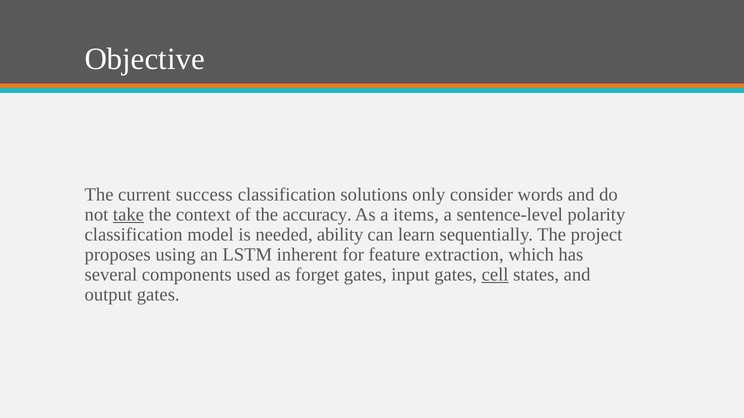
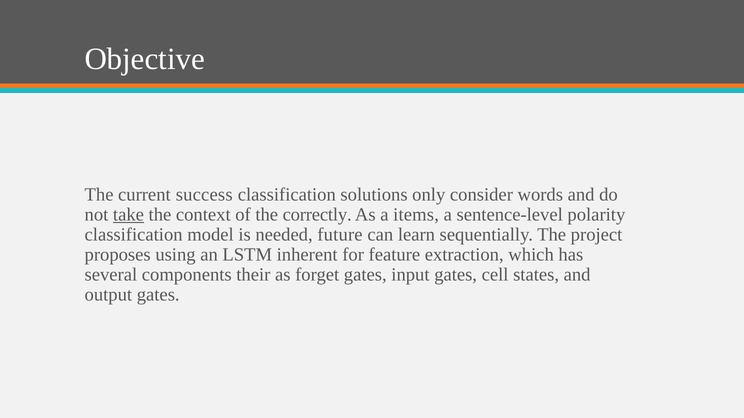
accuracy: accuracy -> correctly
ability: ability -> future
used: used -> their
cell underline: present -> none
